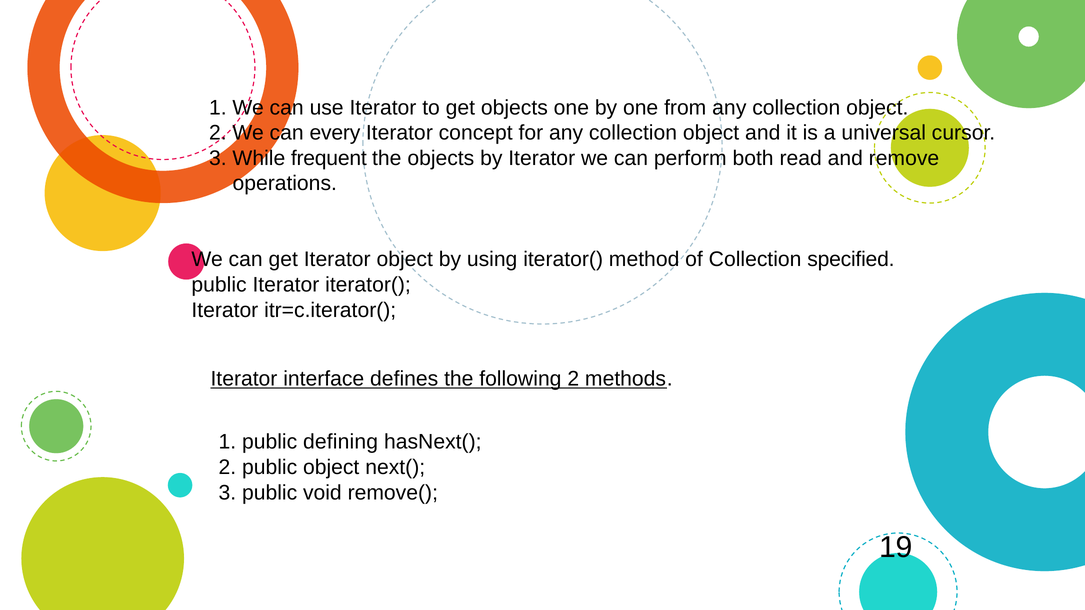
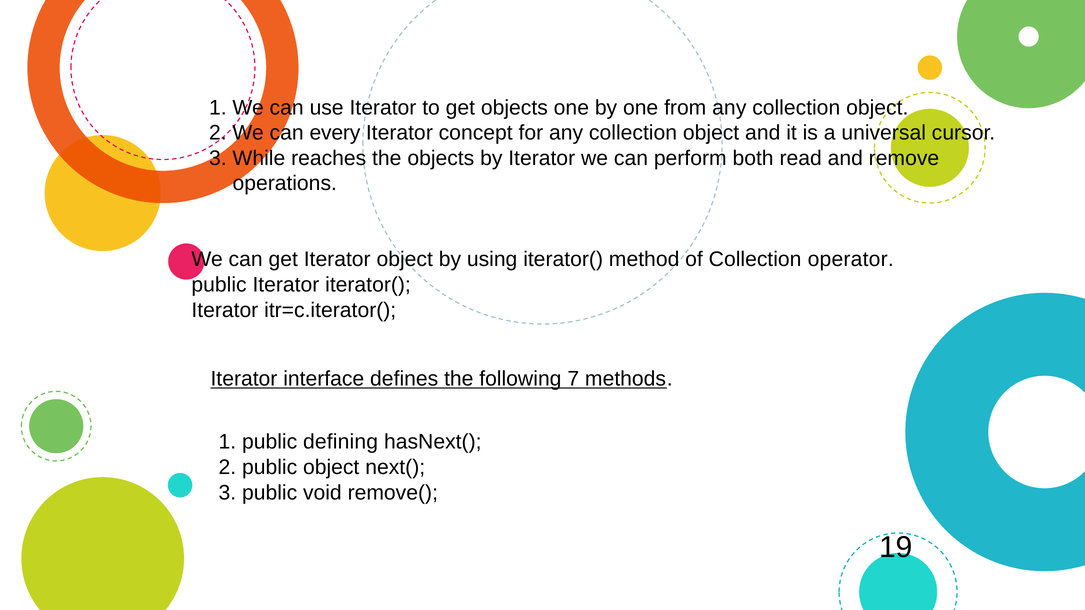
frequent: frequent -> reaches
specified: specified -> operator
following 2: 2 -> 7
